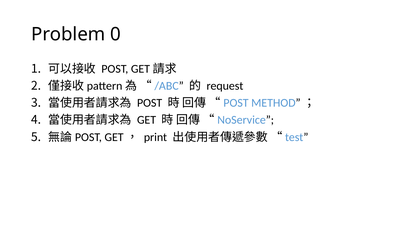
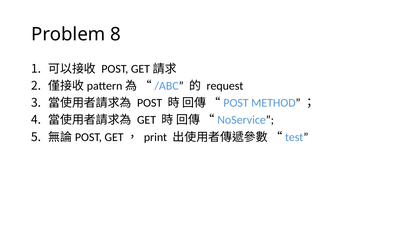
0: 0 -> 8
